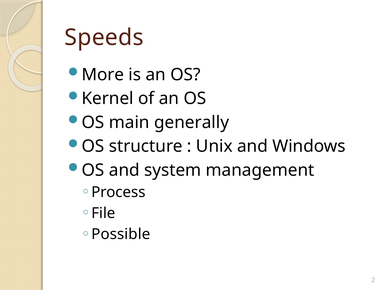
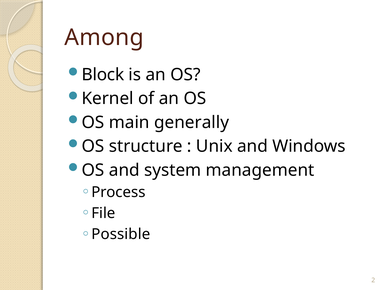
Speeds: Speeds -> Among
More: More -> Block
